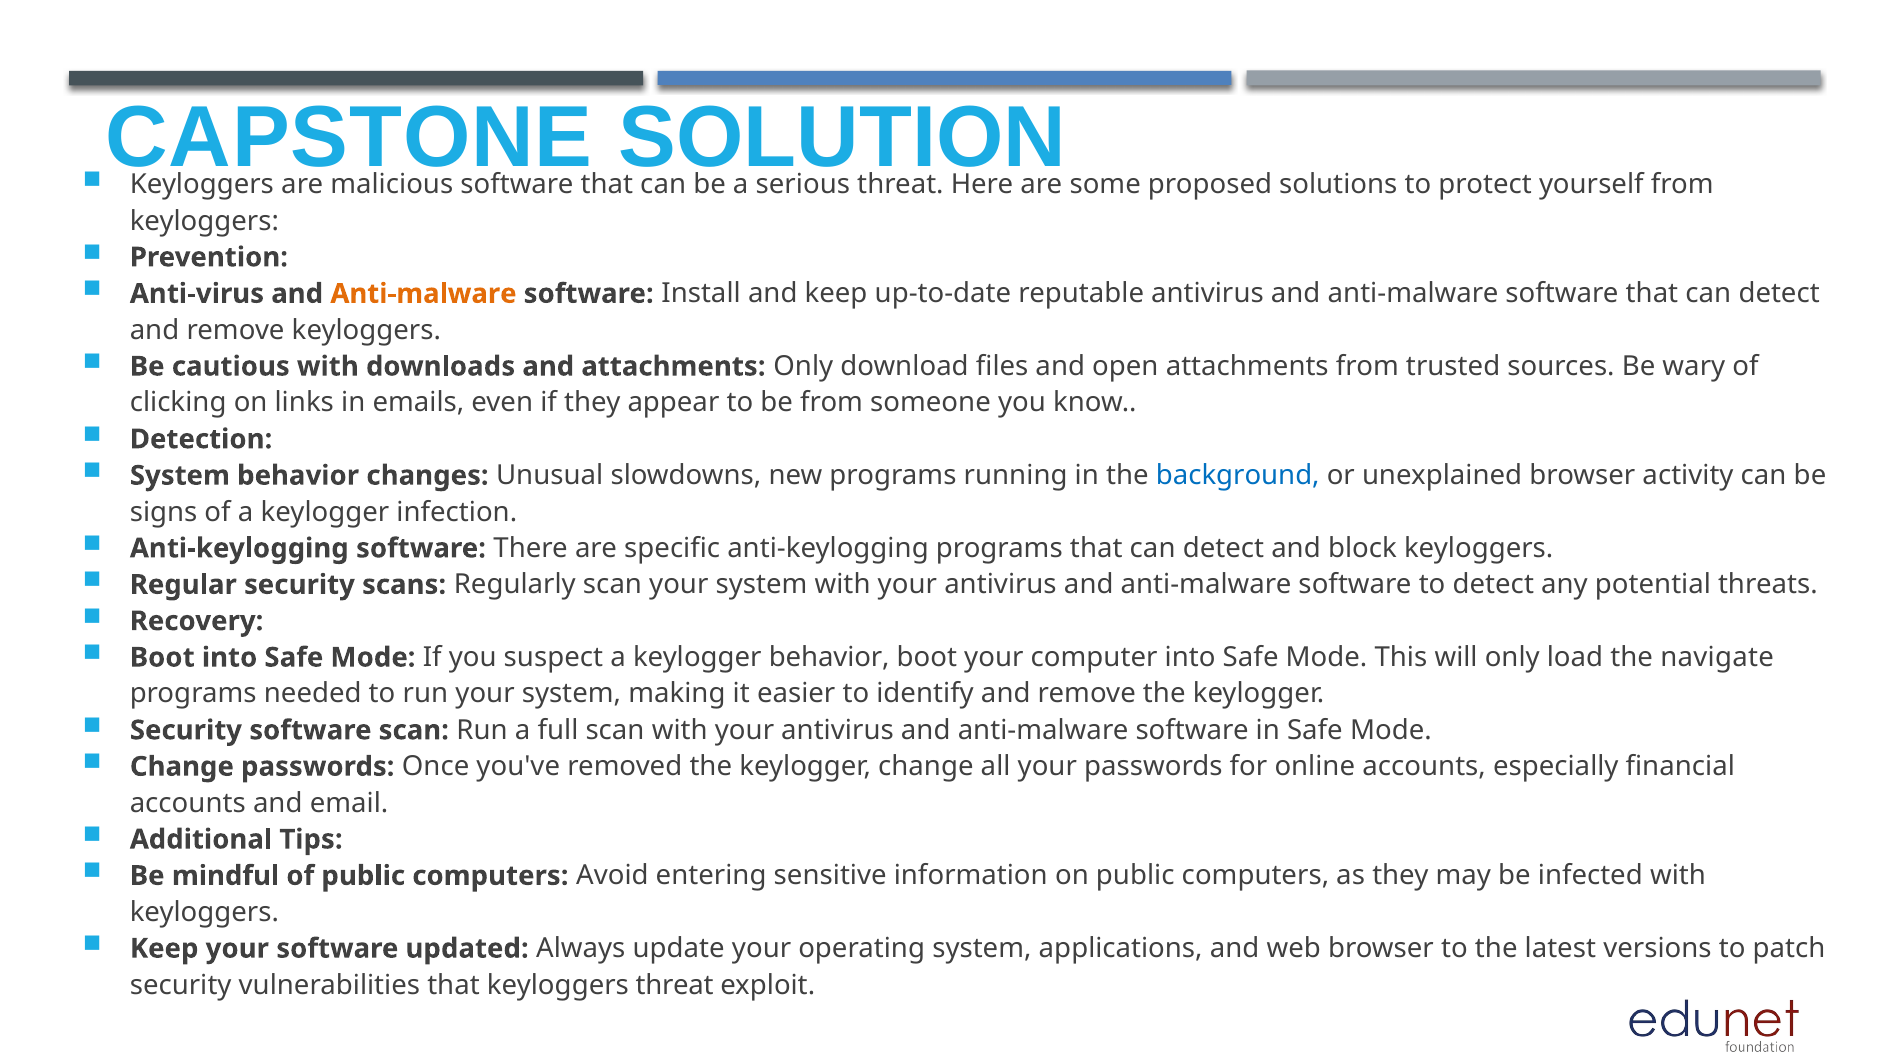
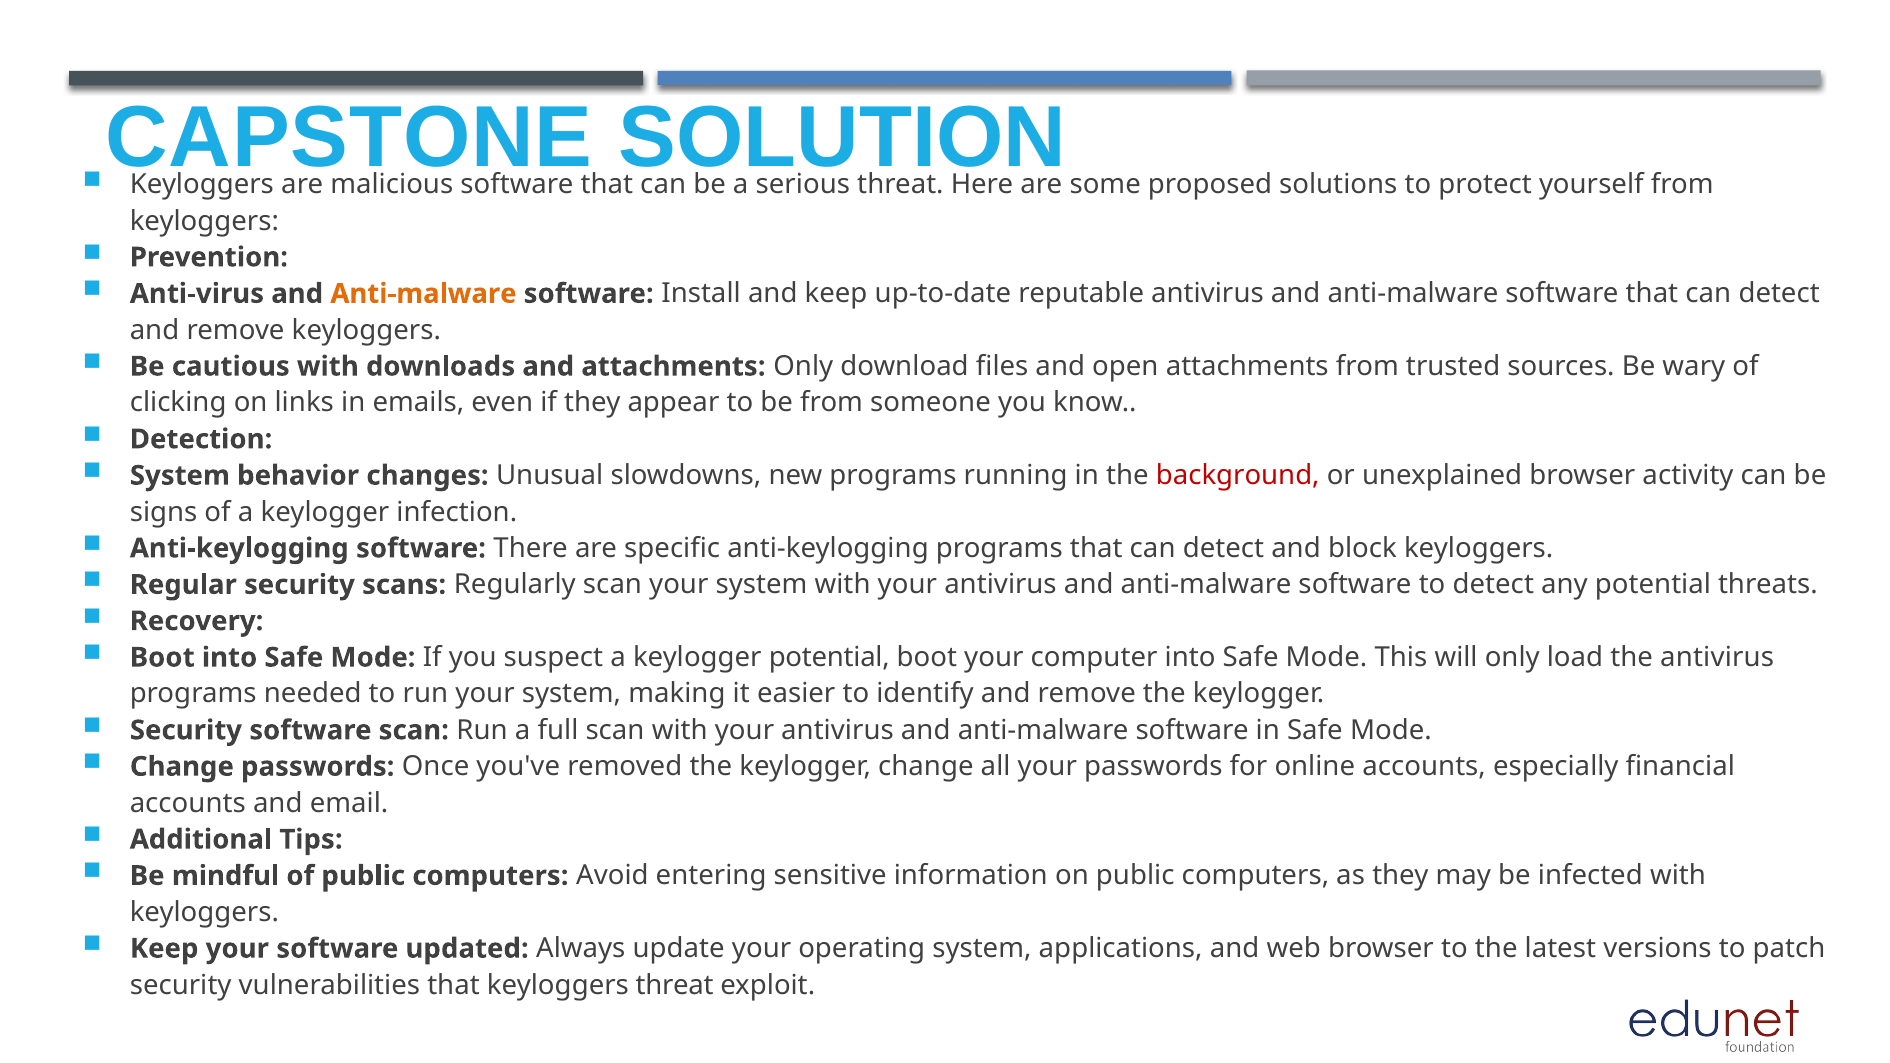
background colour: blue -> red
keylogger behavior: behavior -> potential
the navigate: navigate -> antivirus
